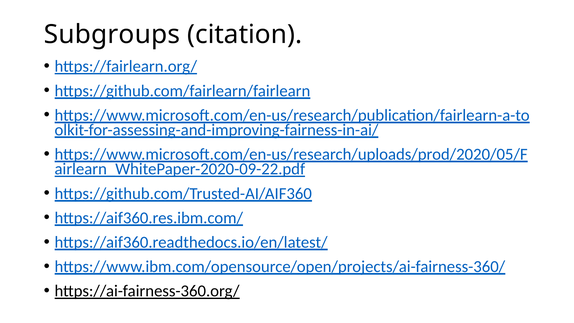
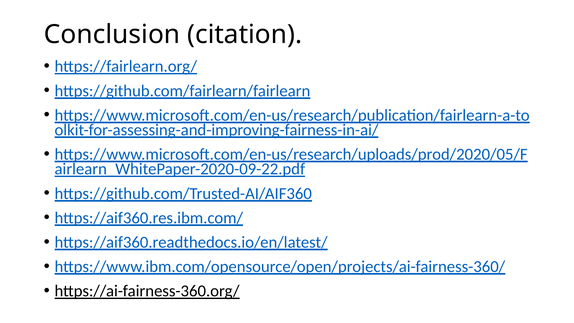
Subgroups: Subgroups -> Conclusion
